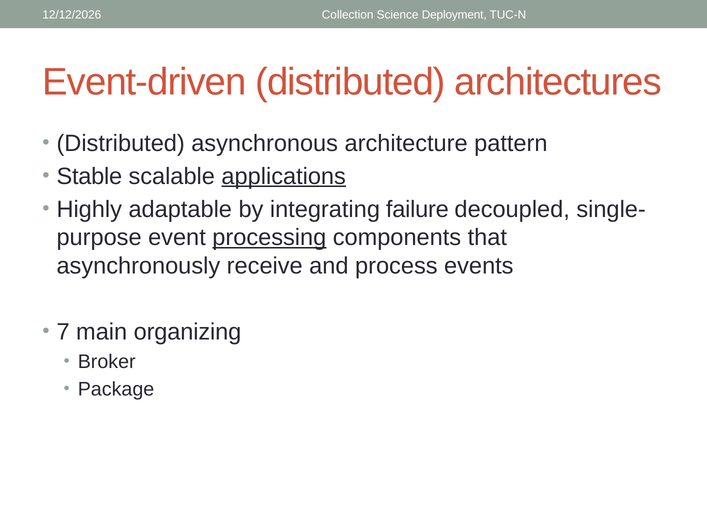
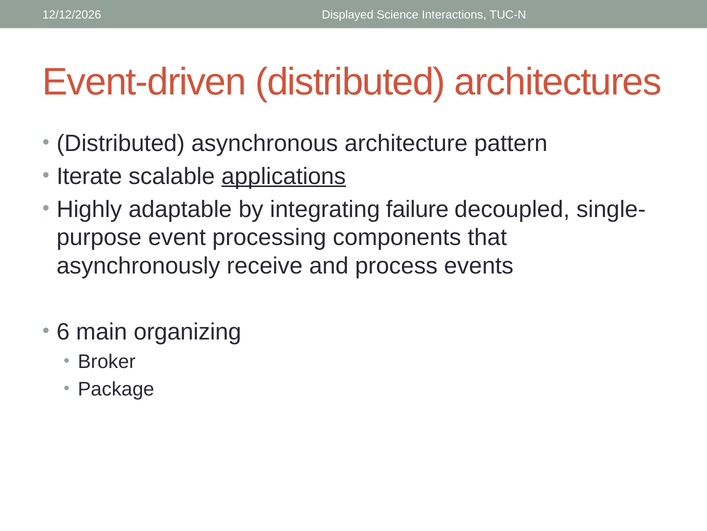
Collection: Collection -> Displayed
Deployment: Deployment -> Interactions
Stable: Stable -> Iterate
processing underline: present -> none
7: 7 -> 6
